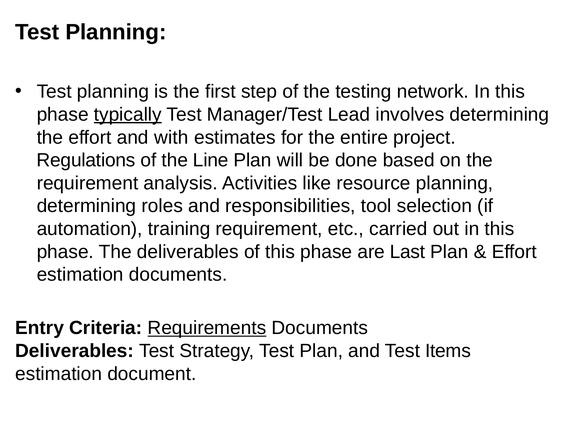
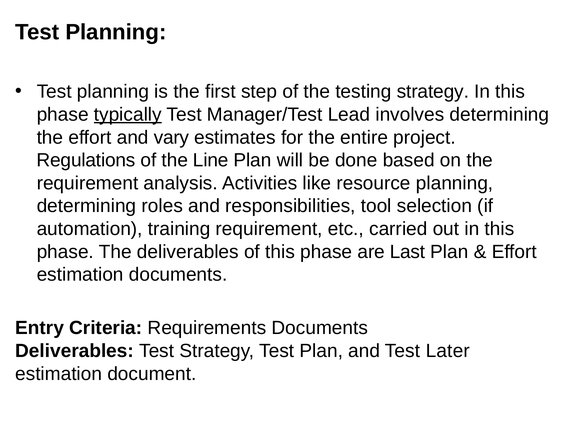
testing network: network -> strategy
with: with -> vary
Requirements underline: present -> none
Items: Items -> Later
